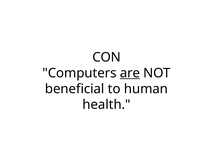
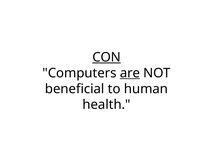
CON underline: none -> present
